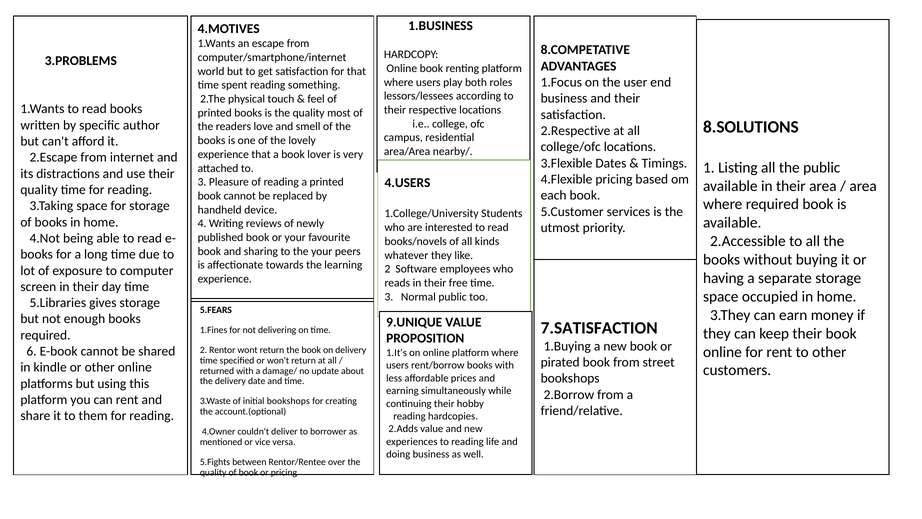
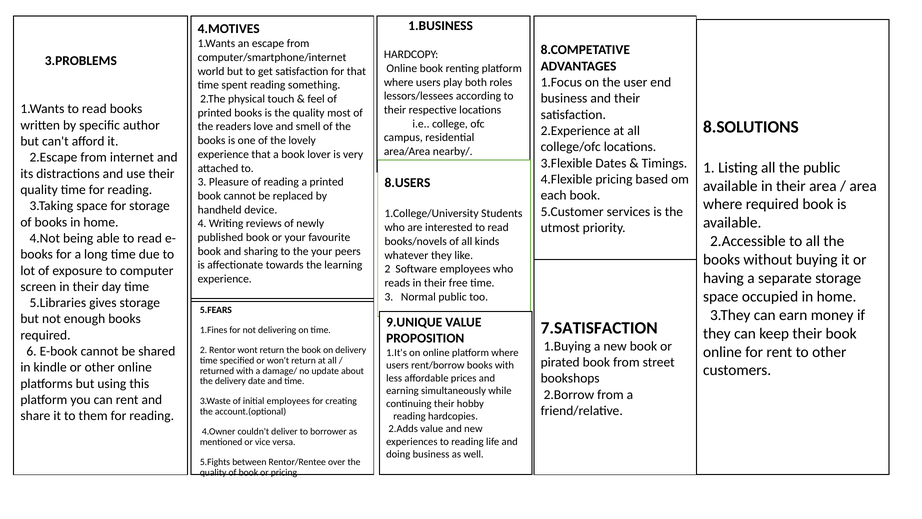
2.Respective: 2.Respective -> 2.Experience
4.USERS: 4.USERS -> 8.USERS
initial bookshops: bookshops -> employees
